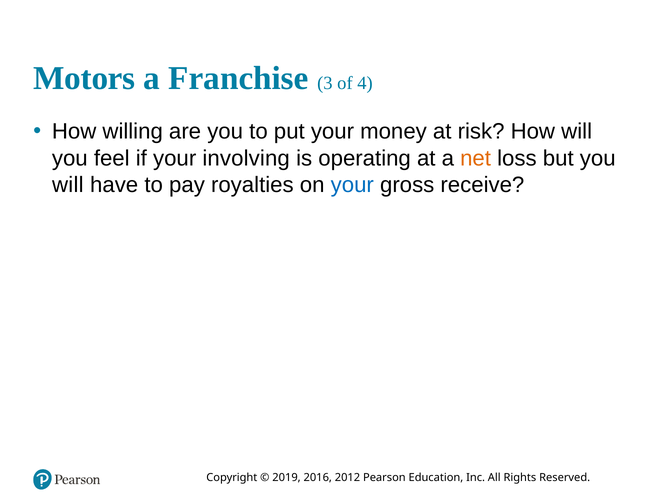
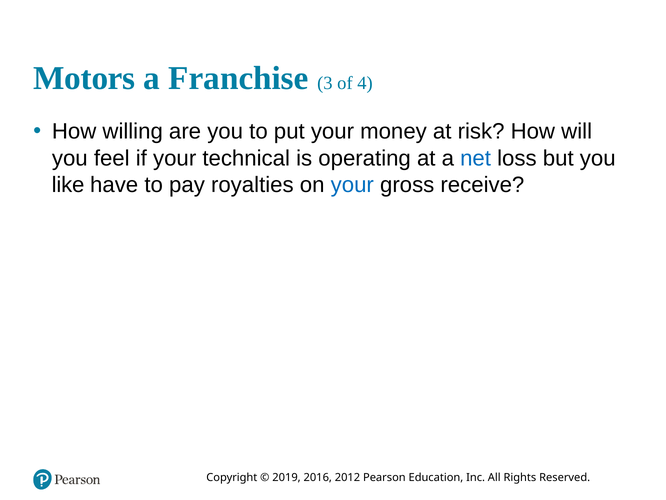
involving: involving -> technical
net colour: orange -> blue
will at (68, 185): will -> like
